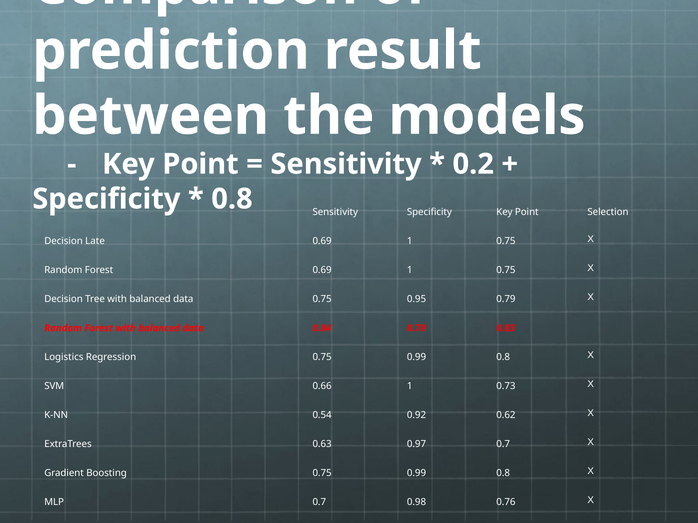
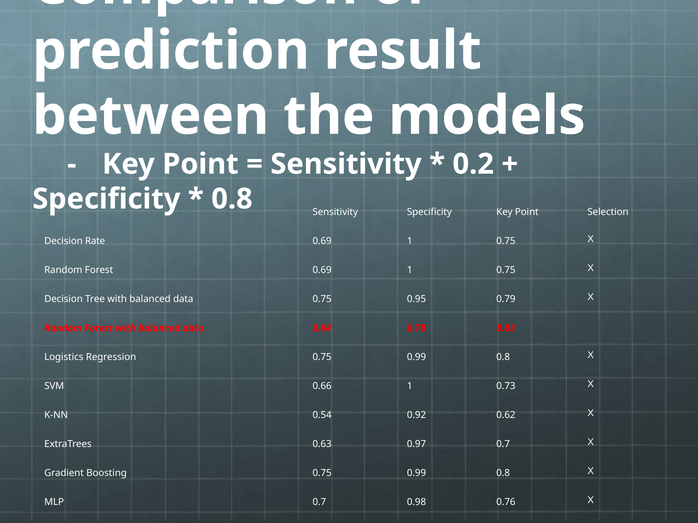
Late: Late -> Rate
